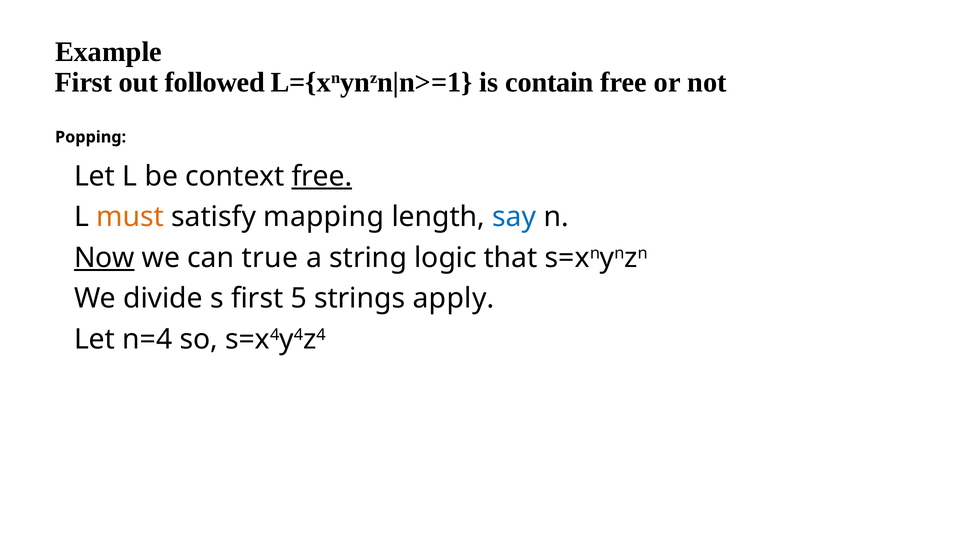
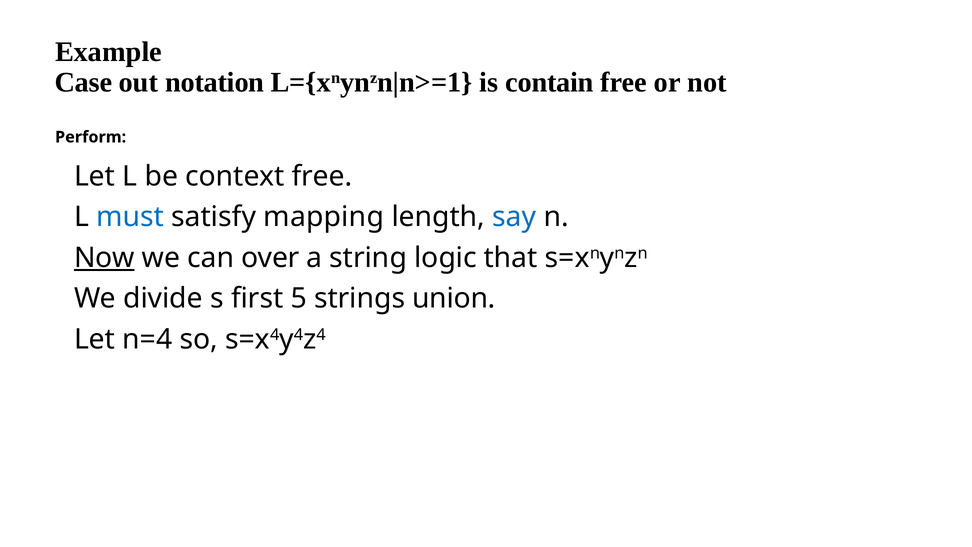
First at (83, 82): First -> Case
followed: followed -> notation
Popping: Popping -> Perform
free at (322, 176) underline: present -> none
must colour: orange -> blue
true: true -> over
apply: apply -> union
